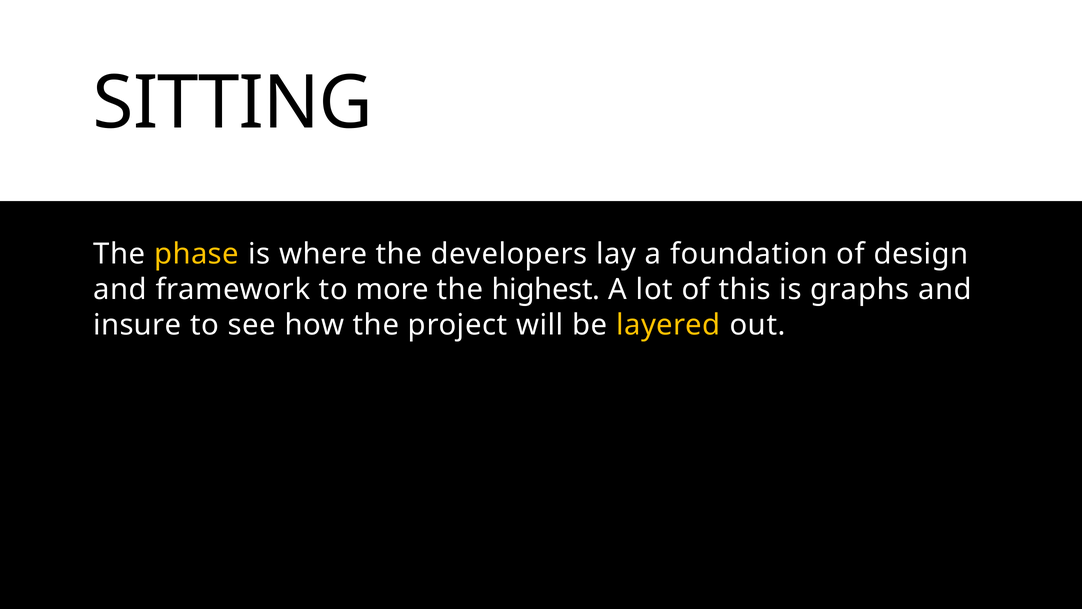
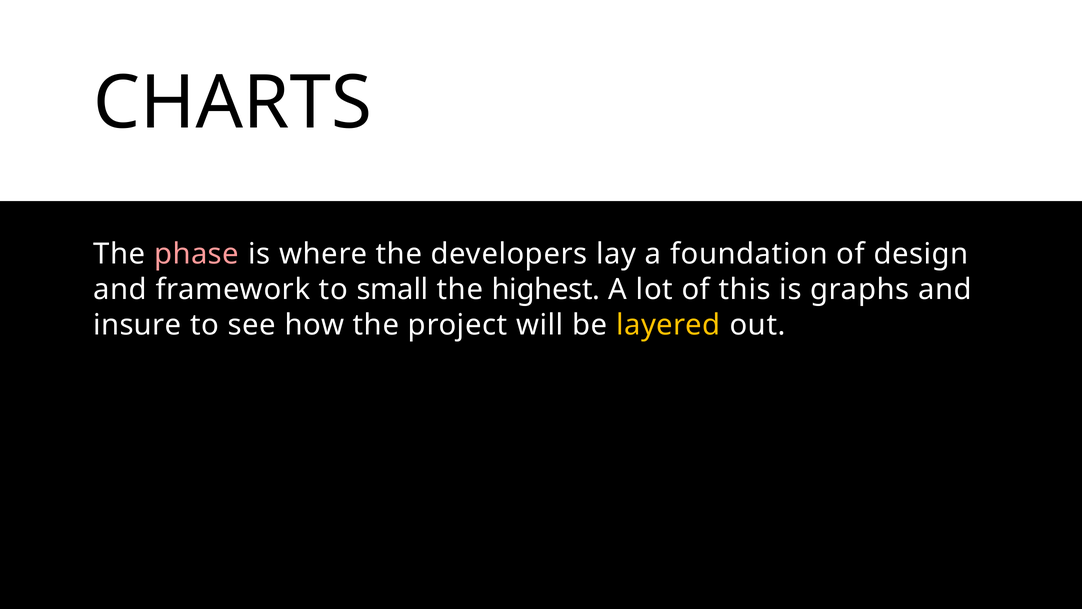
SITTING: SITTING -> CHARTS
phase colour: yellow -> pink
more: more -> small
